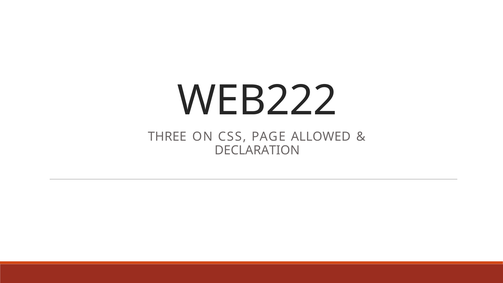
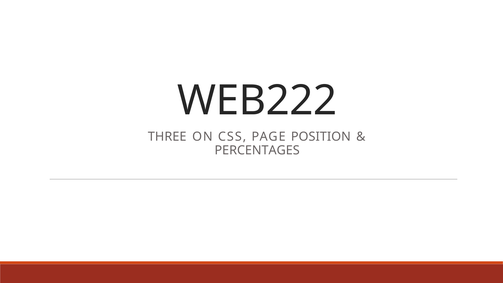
ALLOWED: ALLOWED -> POSITION
DECLARATION: DECLARATION -> PERCENTAGES
